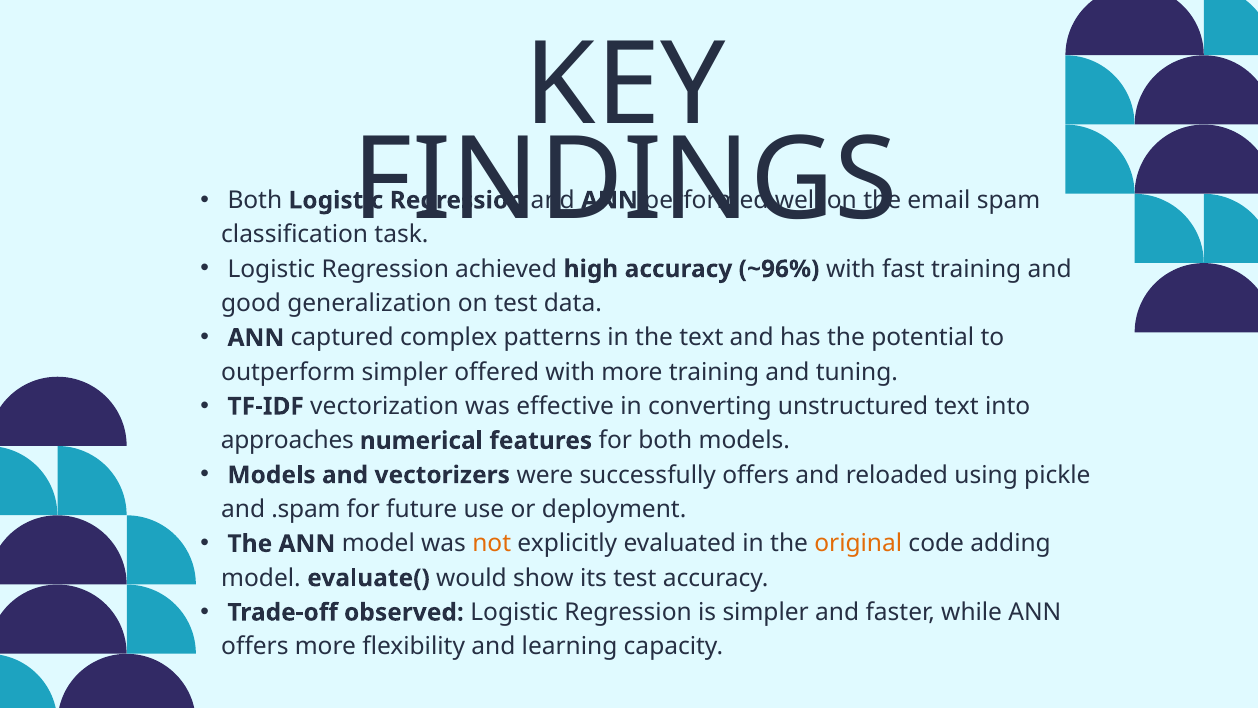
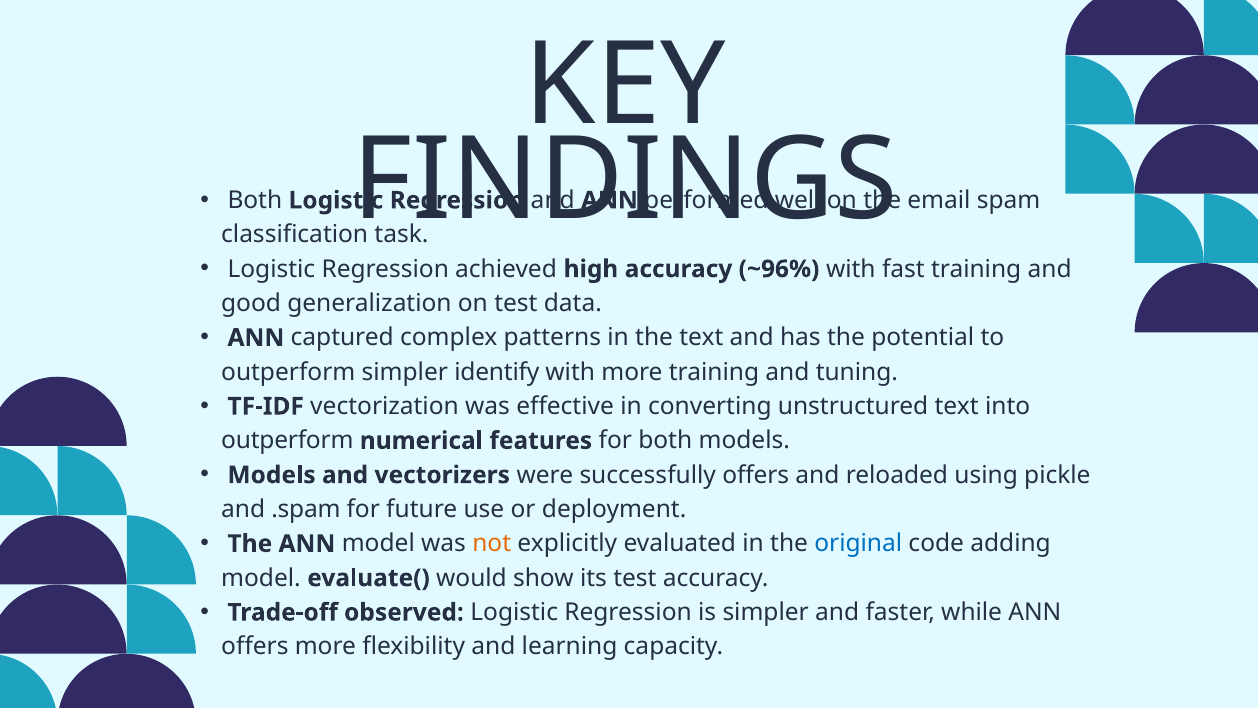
offered: offered -> identify
approaches at (287, 441): approaches -> outperform
original colour: orange -> blue
